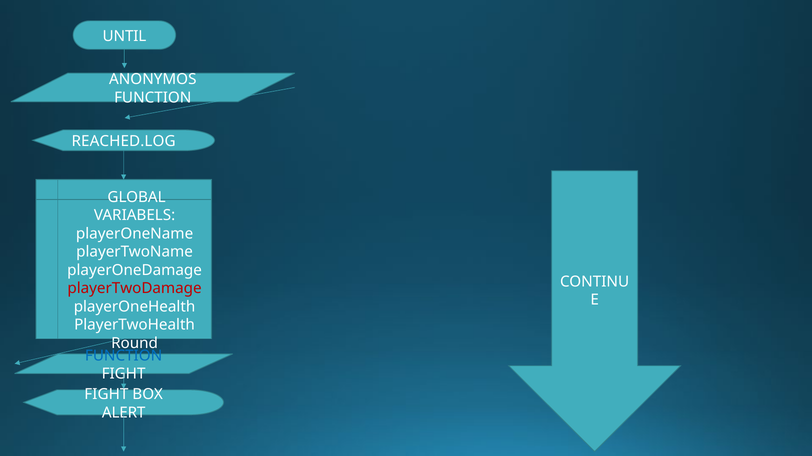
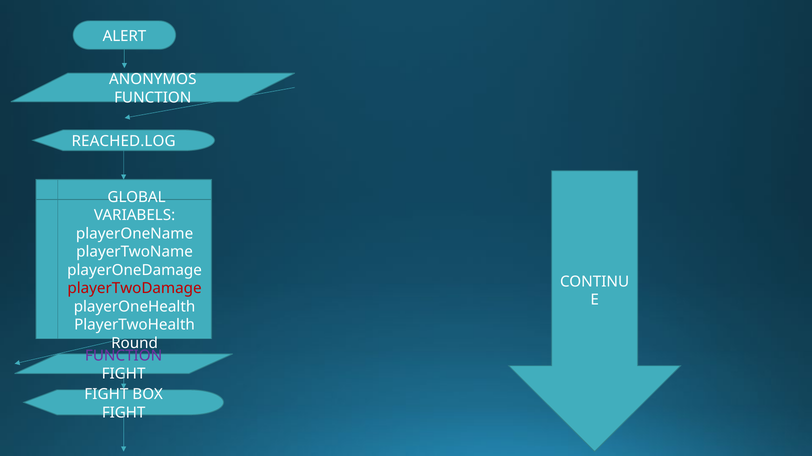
UNTIL: UNTIL -> ALERT
FUNCTION at (124, 356) colour: blue -> purple
ALERT at (124, 413): ALERT -> FIGHT
